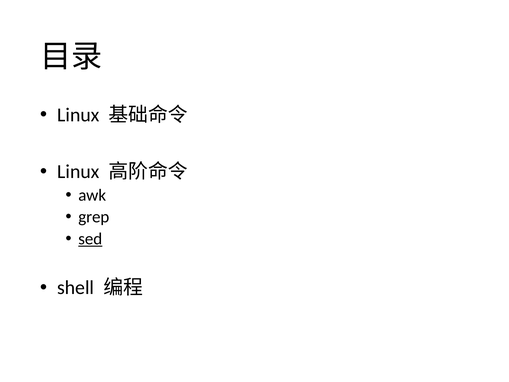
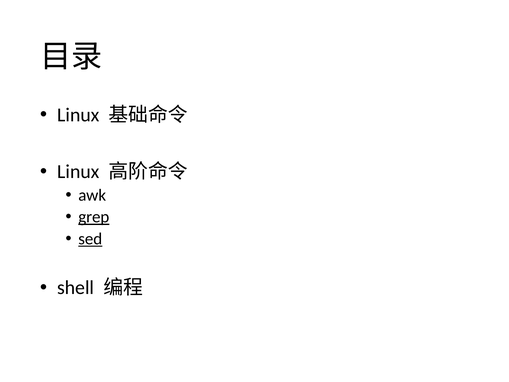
grep underline: none -> present
